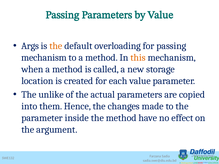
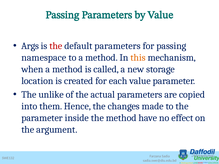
the at (56, 46) colour: orange -> red
default overloading: overloading -> parameters
mechanism at (44, 58): mechanism -> namespace
